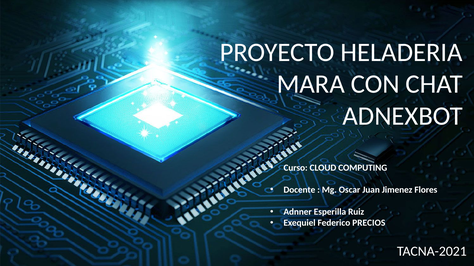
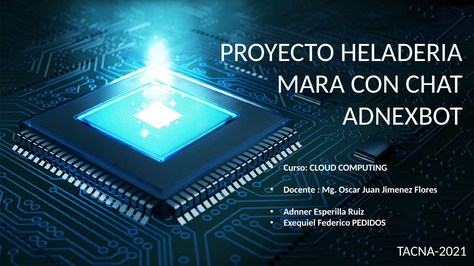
PRECIOS: PRECIOS -> PEDIDOS
